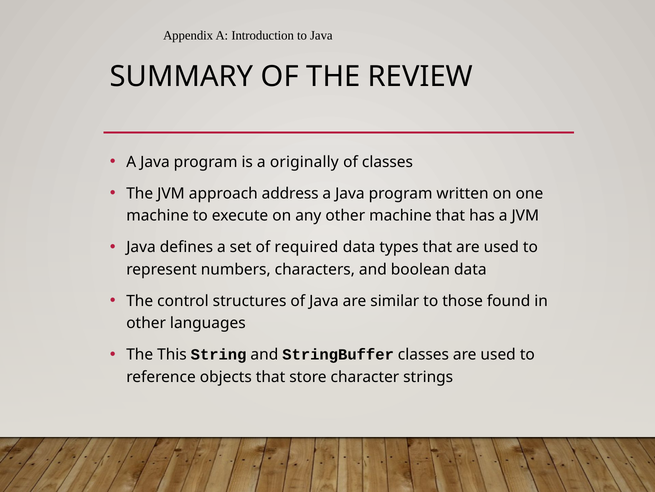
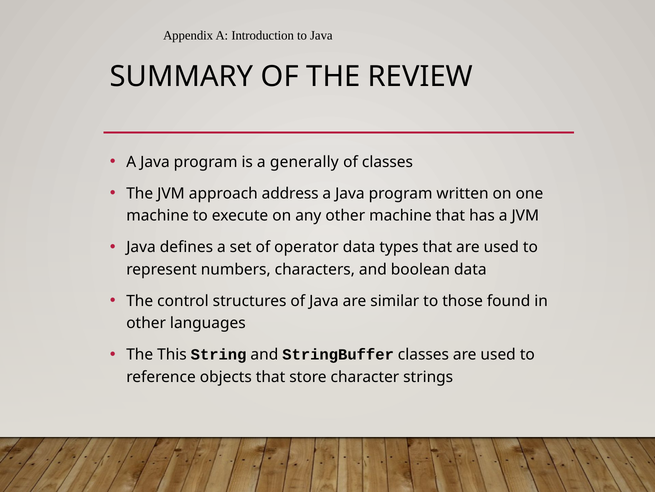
originally: originally -> generally
required: required -> operator
